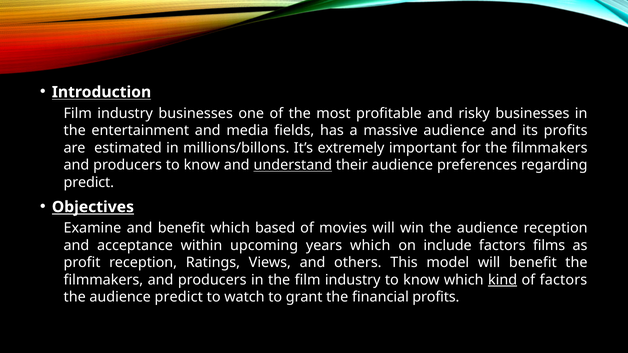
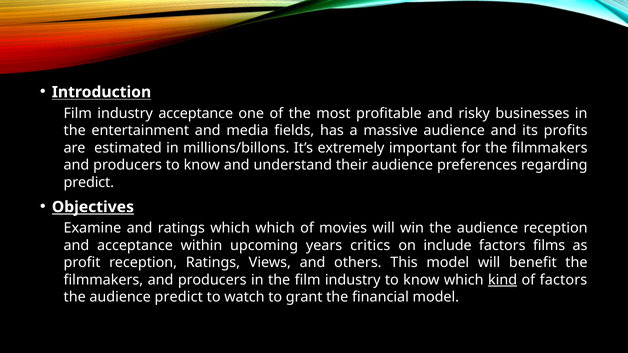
industry businesses: businesses -> acceptance
understand underline: present -> none
and benefit: benefit -> ratings
which based: based -> which
years which: which -> critics
financial profits: profits -> model
